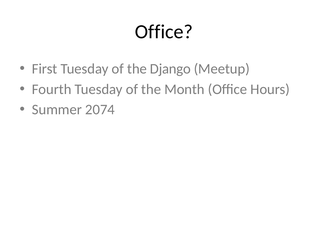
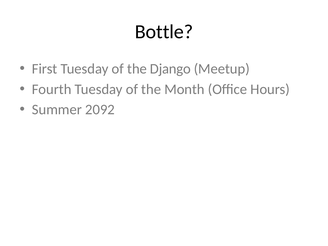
Office at (164, 32): Office -> Bottle
2074: 2074 -> 2092
